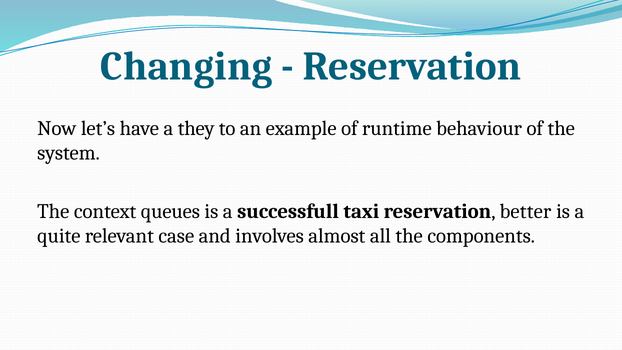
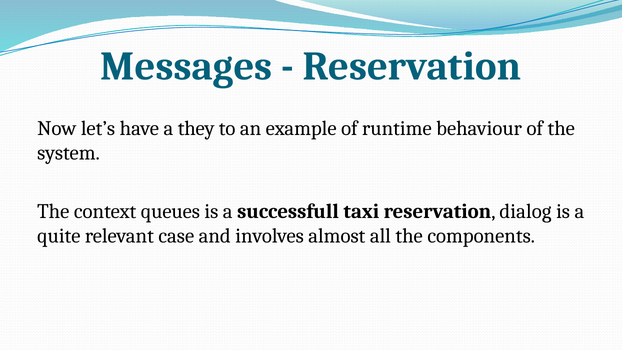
Changing: Changing -> Messages
better: better -> dialog
